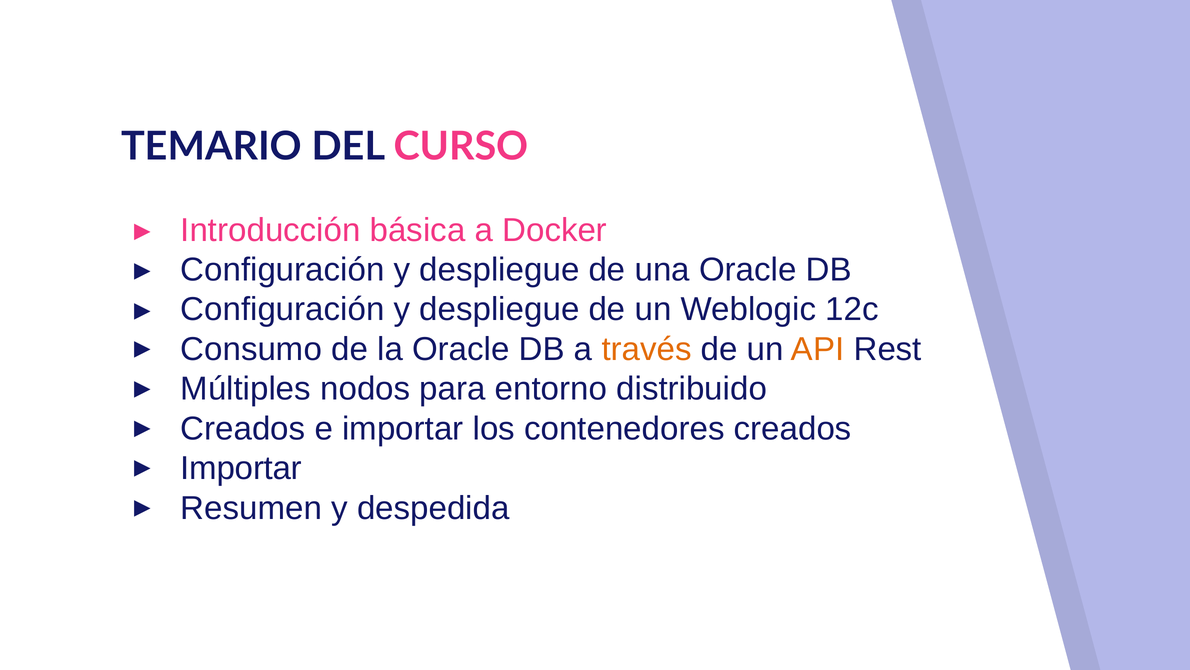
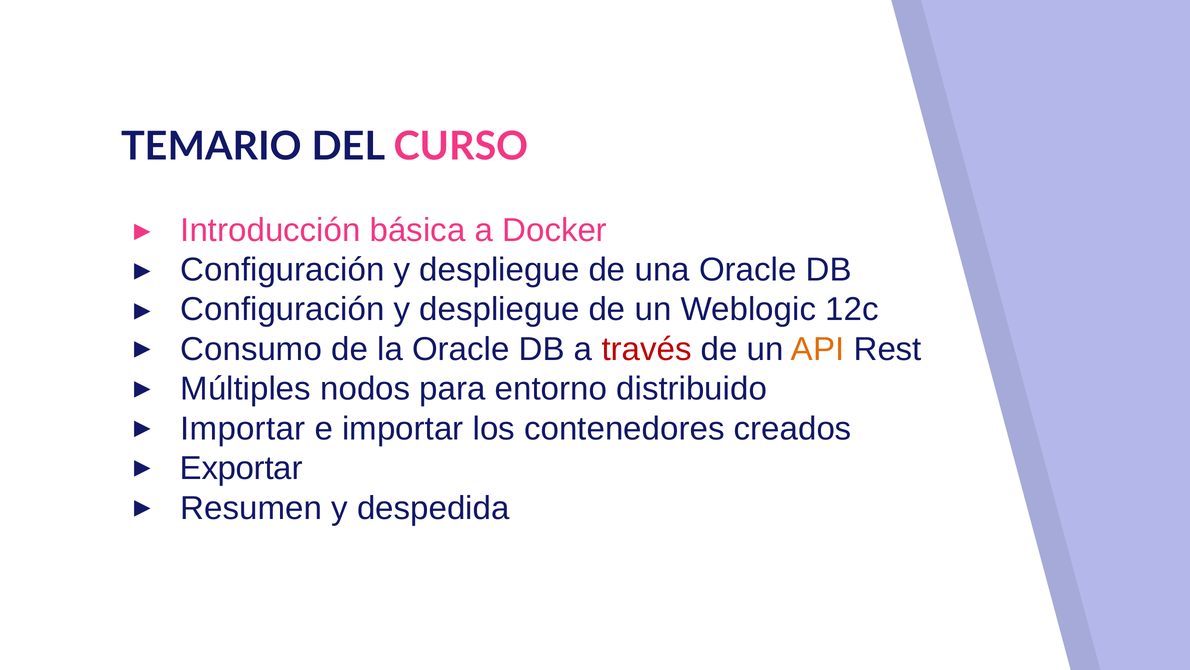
través colour: orange -> red
Creados at (243, 428): Creados -> Importar
Importar at (241, 468): Importar -> Exportar
